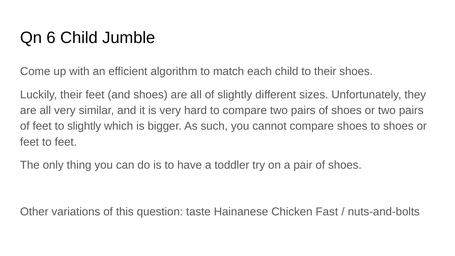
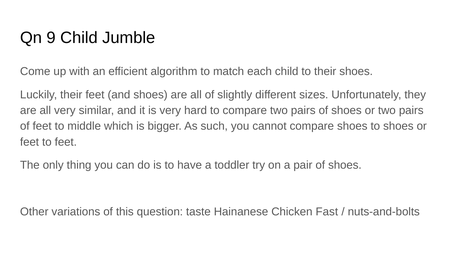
6: 6 -> 9
to slightly: slightly -> middle
